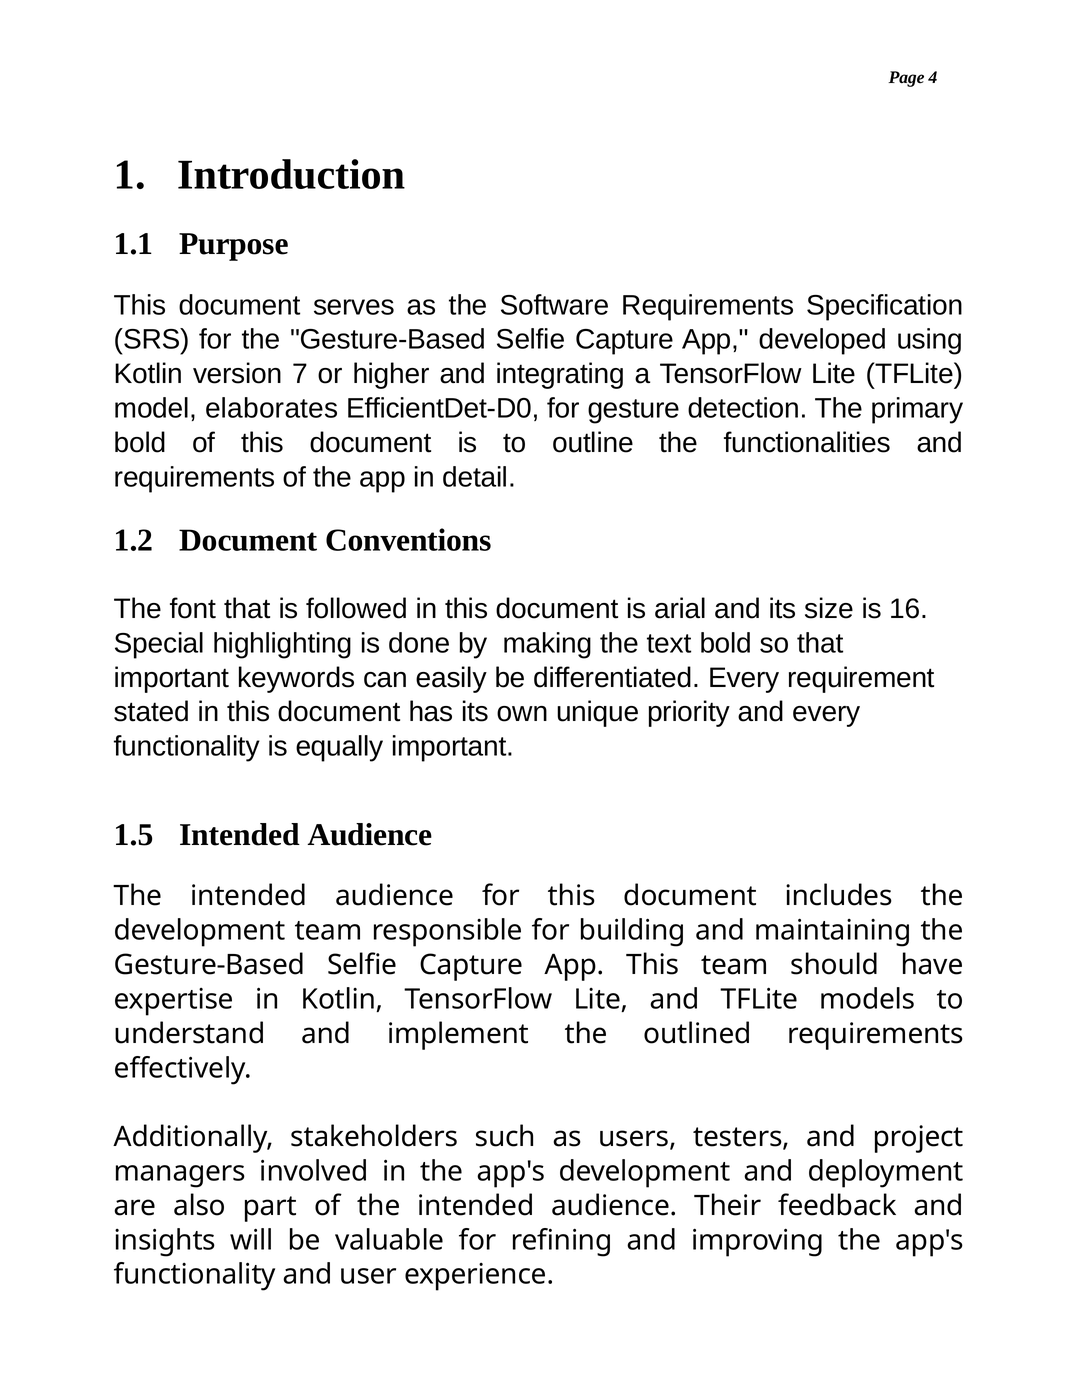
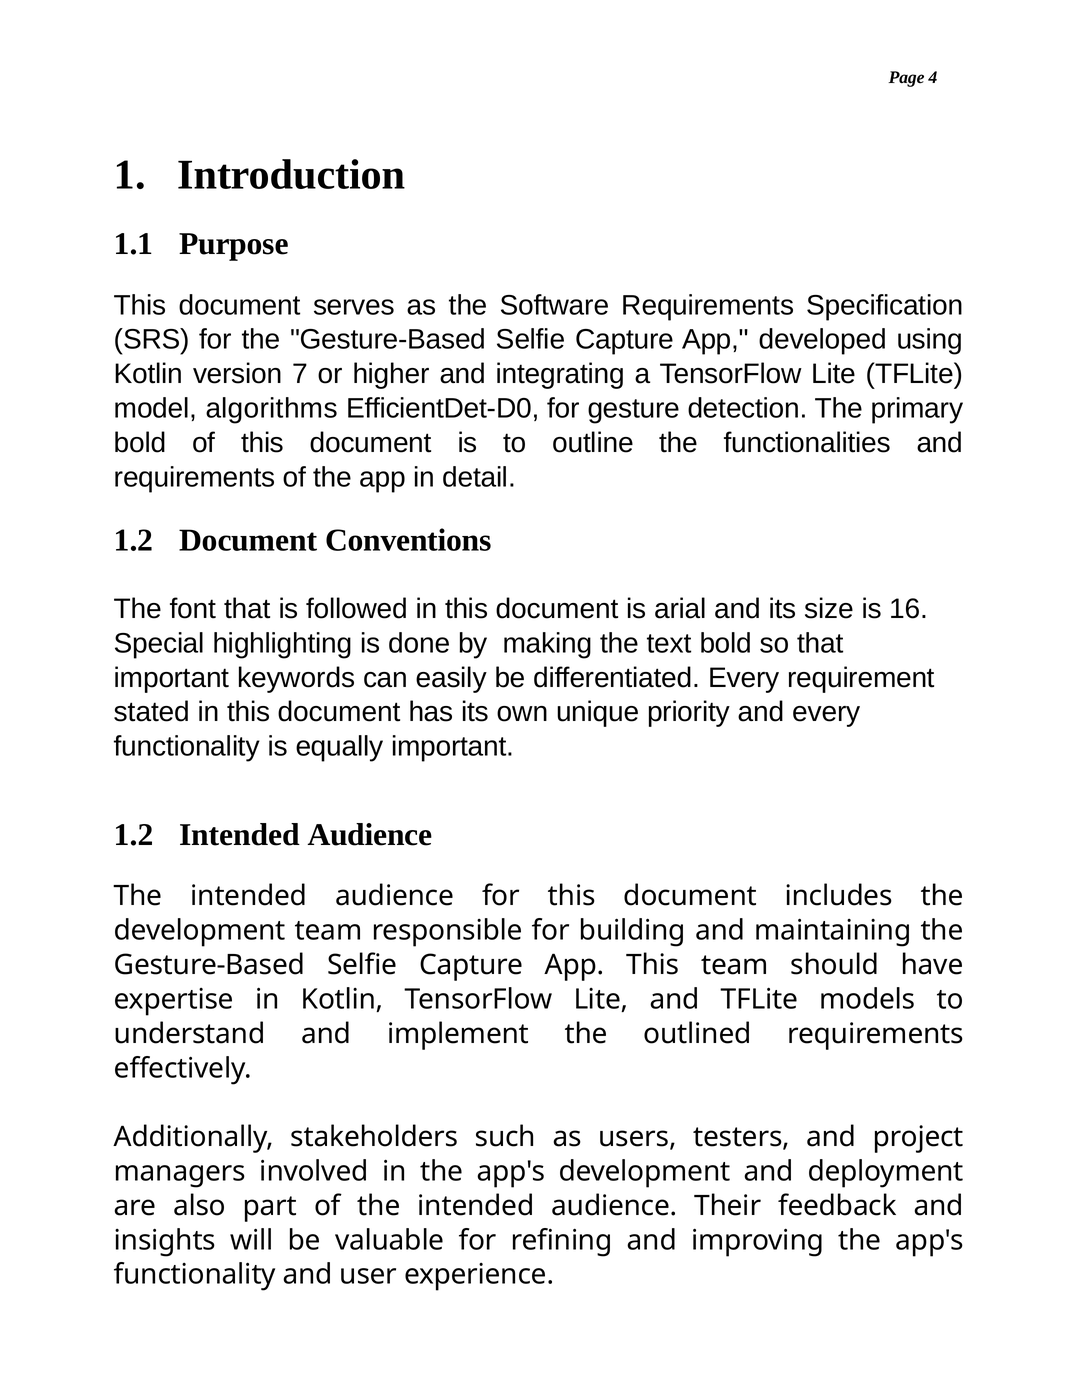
elaborates: elaborates -> algorithms
1.5 at (134, 835): 1.5 -> 1.2
